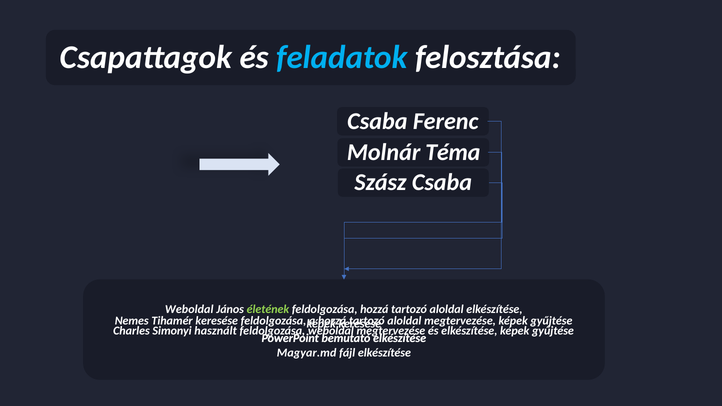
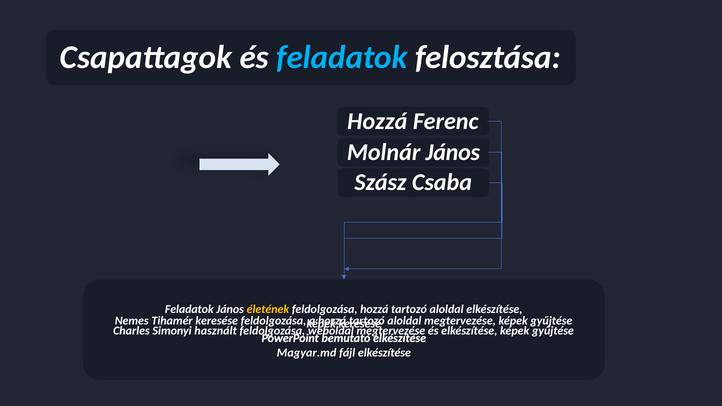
Csaba at (377, 121): Csaba -> Hozzá
Molnár Téma: Téma -> János
Weboldal at (189, 309): Weboldal -> Feladatok
életének colour: light green -> yellow
